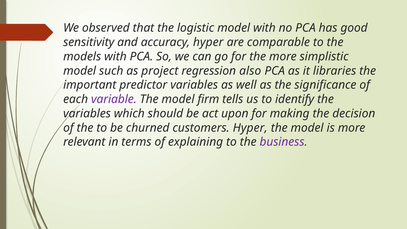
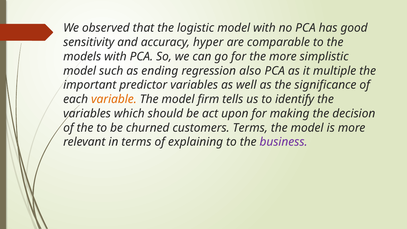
project: project -> ending
libraries: libraries -> multiple
variable colour: purple -> orange
customers Hyper: Hyper -> Terms
